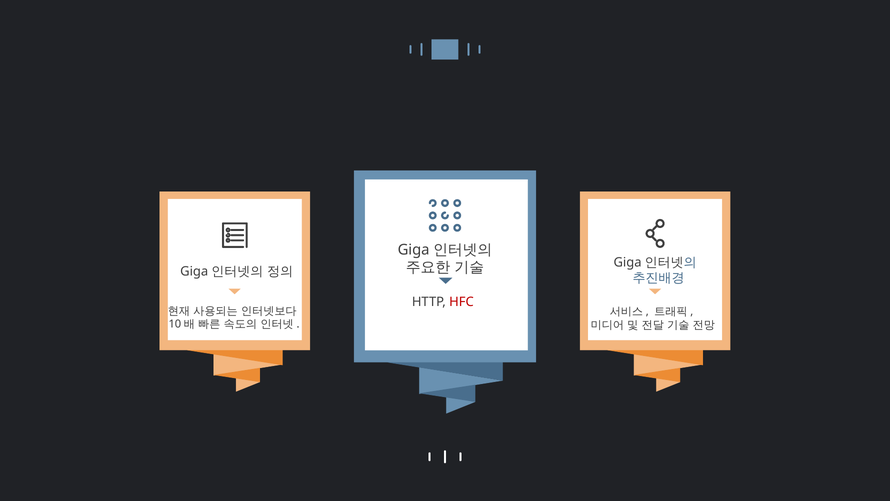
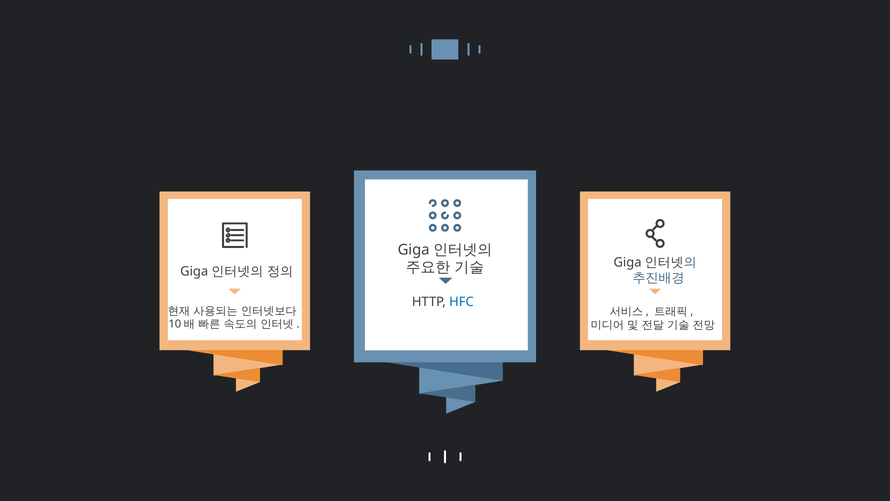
HFC colour: red -> blue
